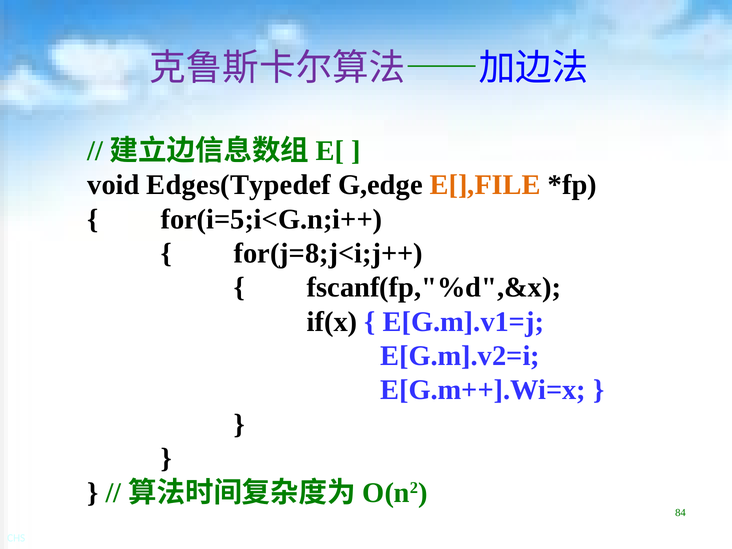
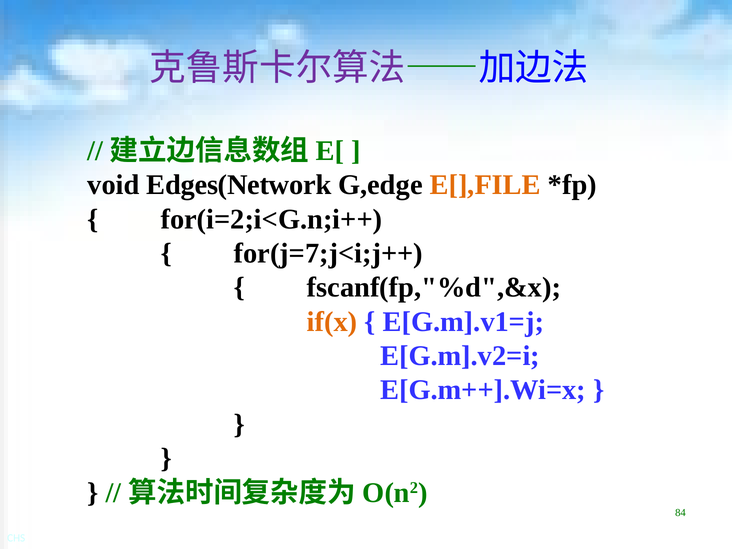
Edges(Typedef: Edges(Typedef -> Edges(Network
for(i=5;i<G.n;i++: for(i=5;i<G.n;i++ -> for(i=2;i<G.n;i++
for(j=8;j<i;j++: for(j=8;j<i;j++ -> for(j=7;j<i;j++
if(x colour: black -> orange
